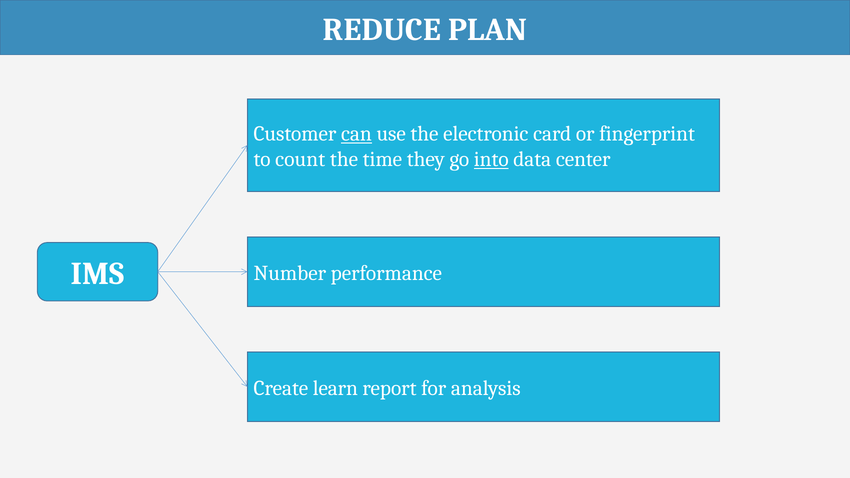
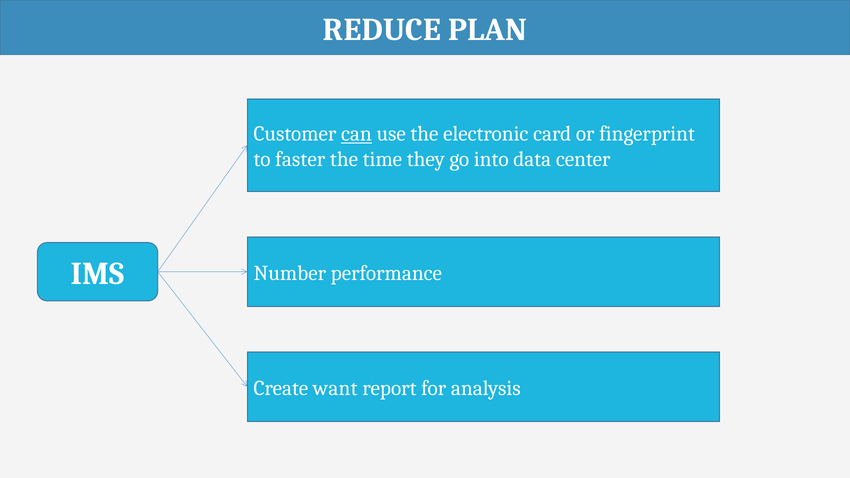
count: count -> faster
into underline: present -> none
learn: learn -> want
